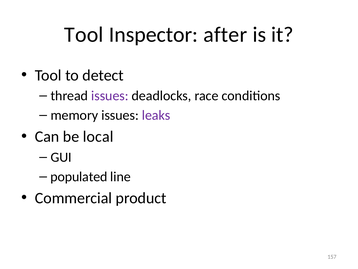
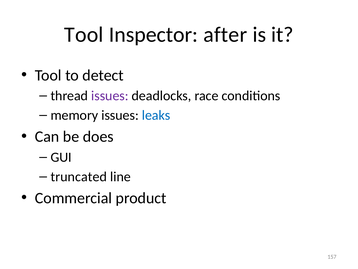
leaks colour: purple -> blue
local: local -> does
populated: populated -> truncated
